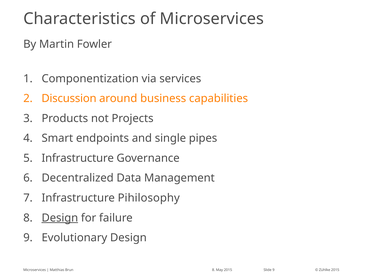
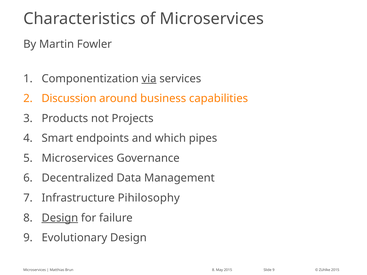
via underline: none -> present
single: single -> which
Infrastructure at (78, 158): Infrastructure -> Microservices
